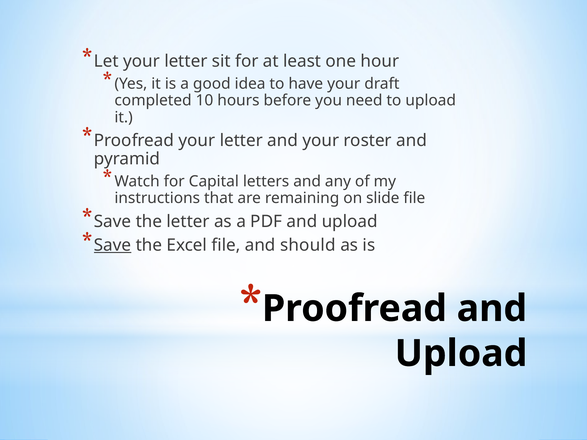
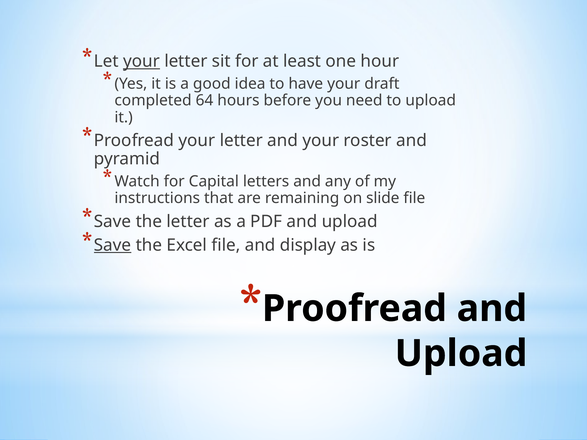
your at (142, 61) underline: none -> present
10: 10 -> 64
should: should -> display
